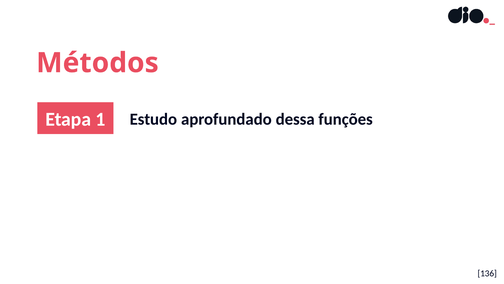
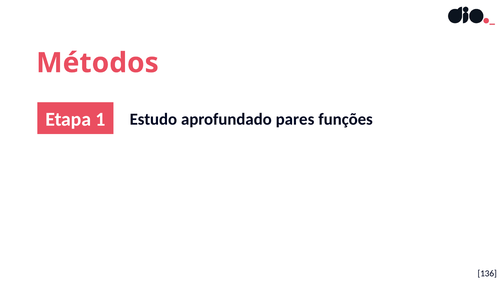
dessa: dessa -> pares
